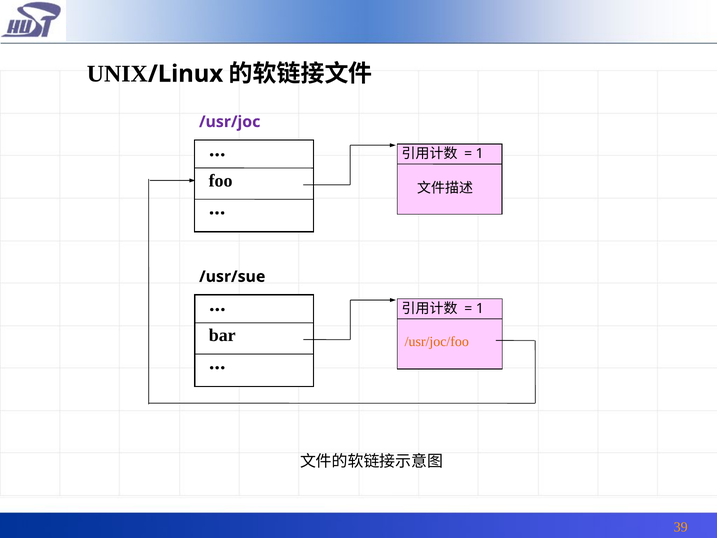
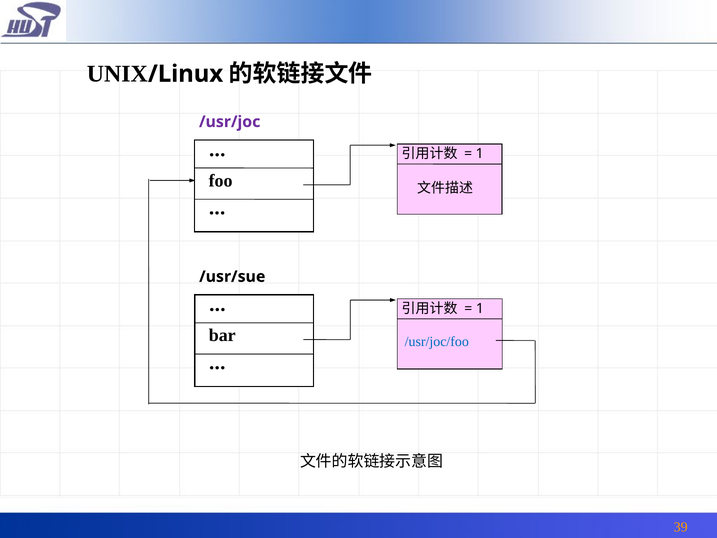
/usr/joc/foo colour: orange -> blue
